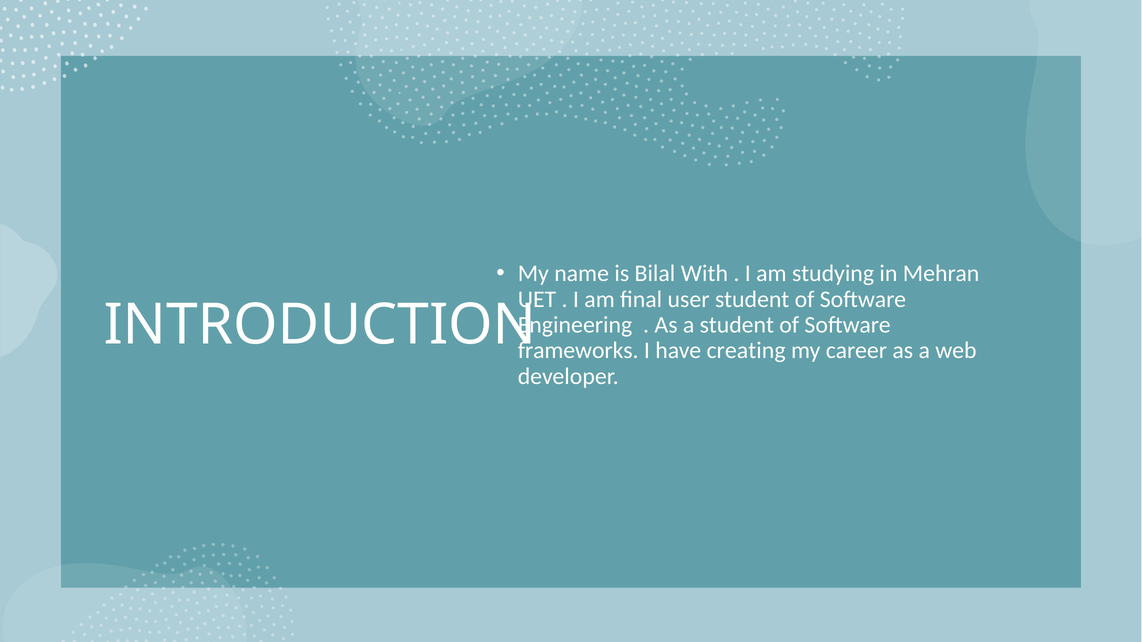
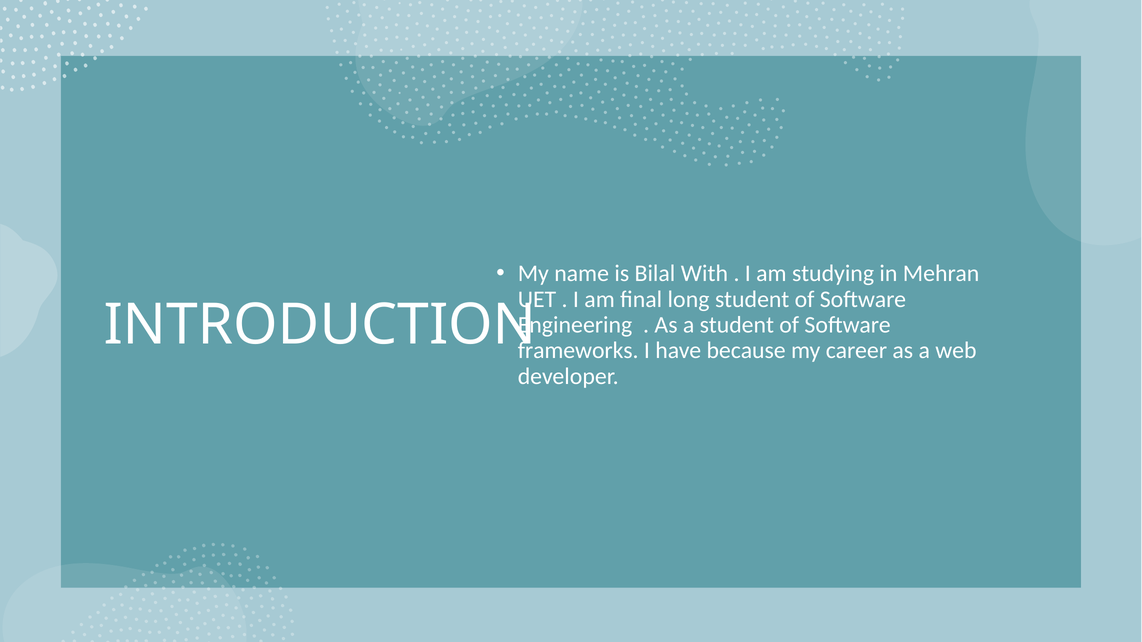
user: user -> long
creating: creating -> because
